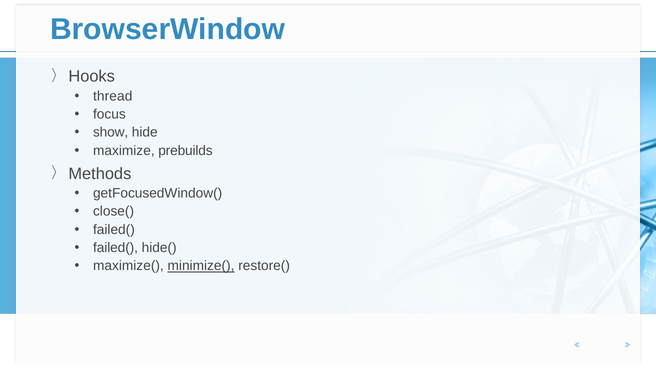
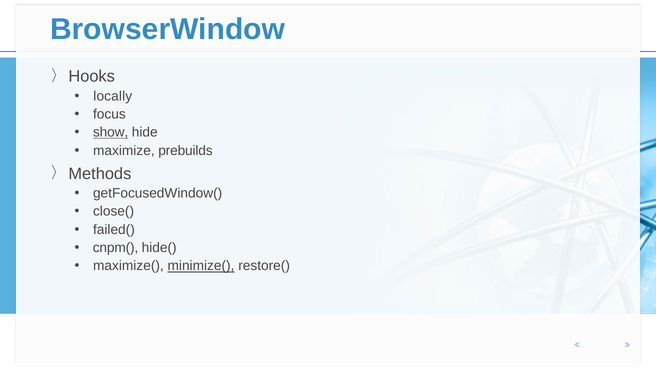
thread: thread -> locally
show underline: none -> present
failed( at (116, 248): failed( -> cnpm(
